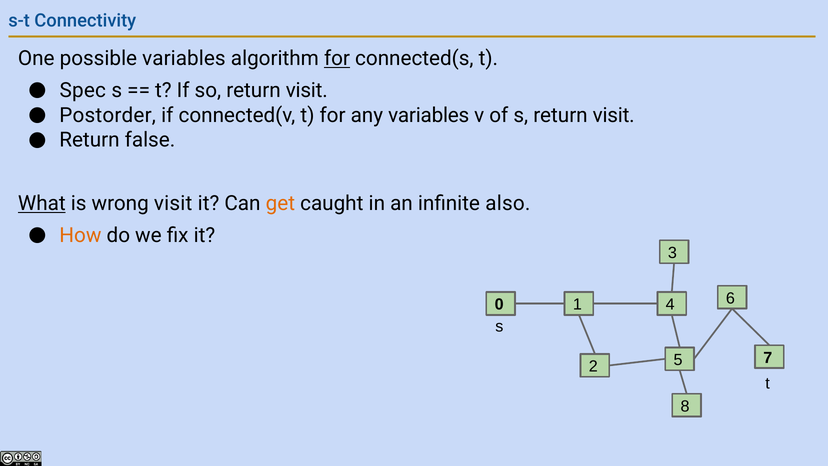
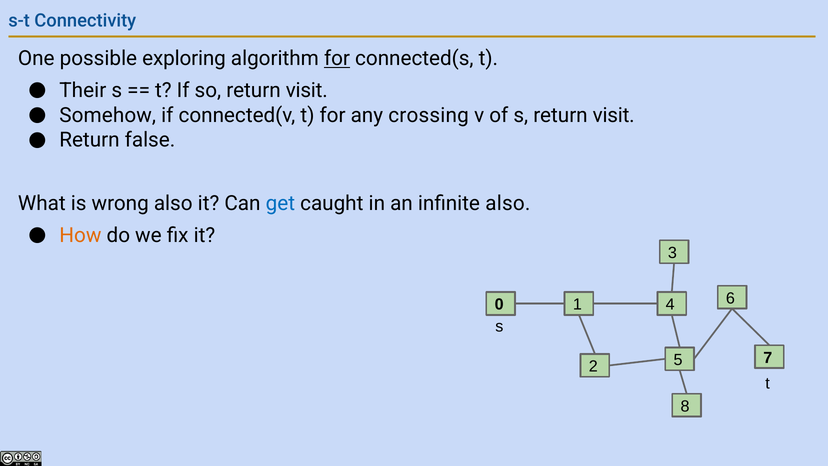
possible variables: variables -> exploring
Spec: Spec -> Their
Postorder: Postorder -> Somehow
any variables: variables -> crossing
What underline: present -> none
wrong visit: visit -> also
get colour: orange -> blue
